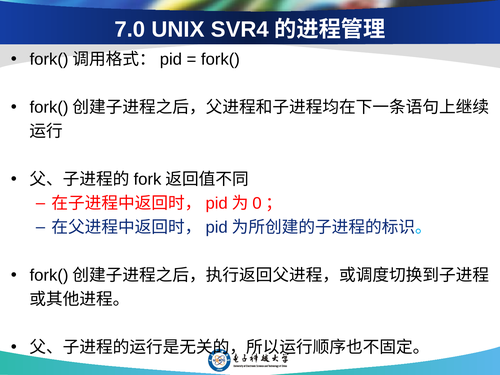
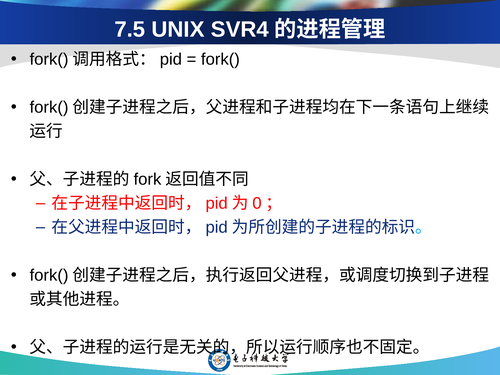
7.0: 7.0 -> 7.5
